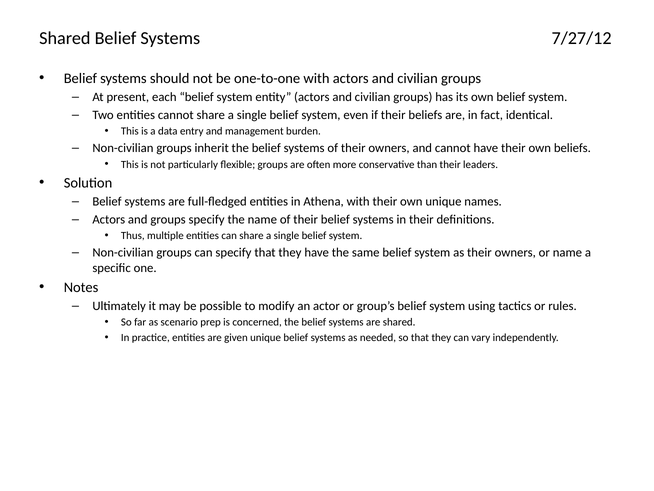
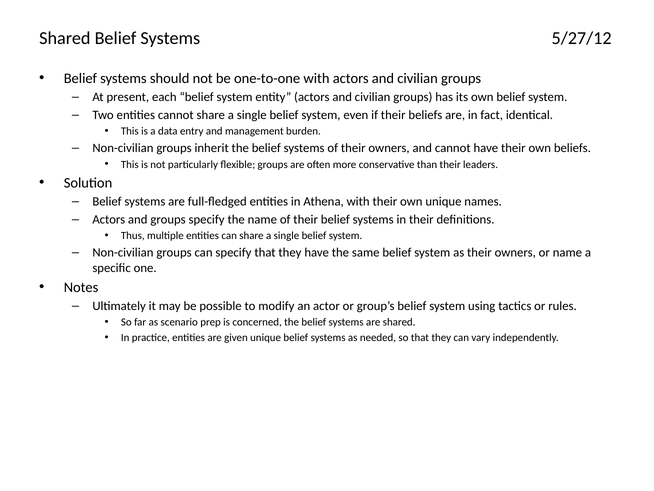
7/27/12: 7/27/12 -> 5/27/12
